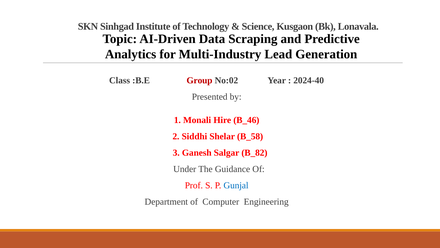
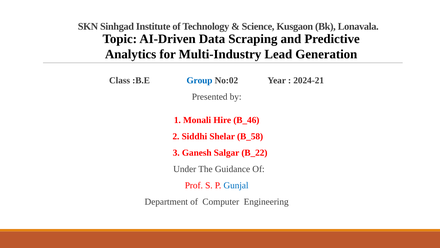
Group colour: red -> blue
2024-40: 2024-40 -> 2024-21
B_82: B_82 -> B_22
